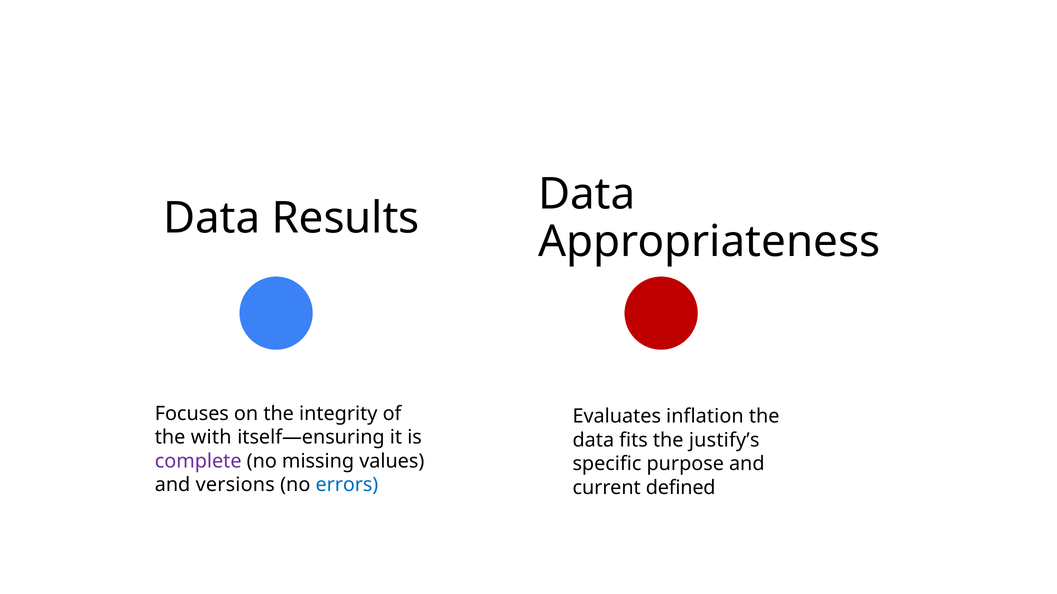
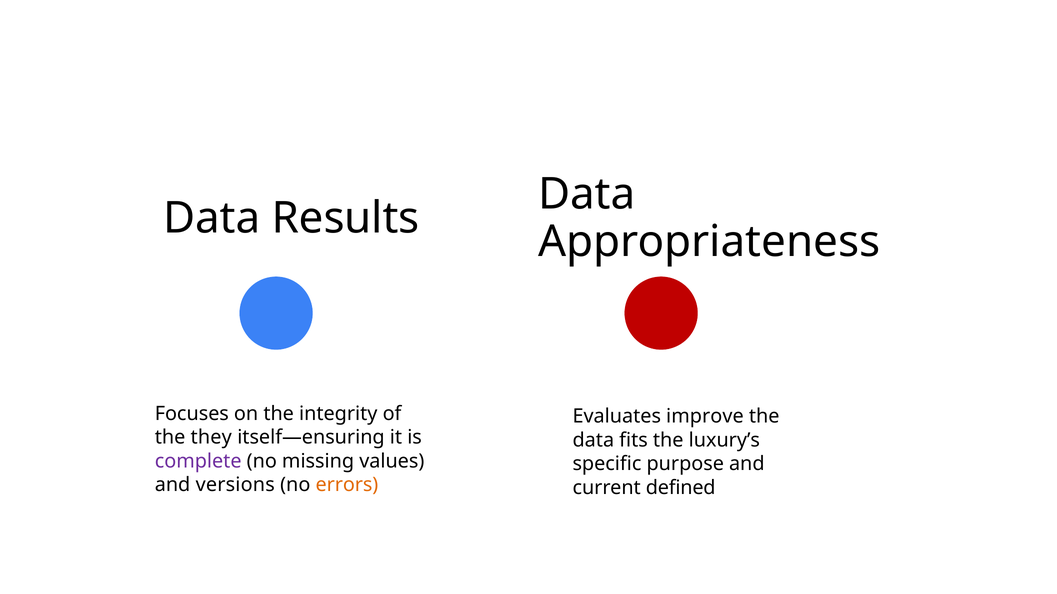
inflation: inflation -> improve
with: with -> they
justify’s: justify’s -> luxury’s
errors colour: blue -> orange
